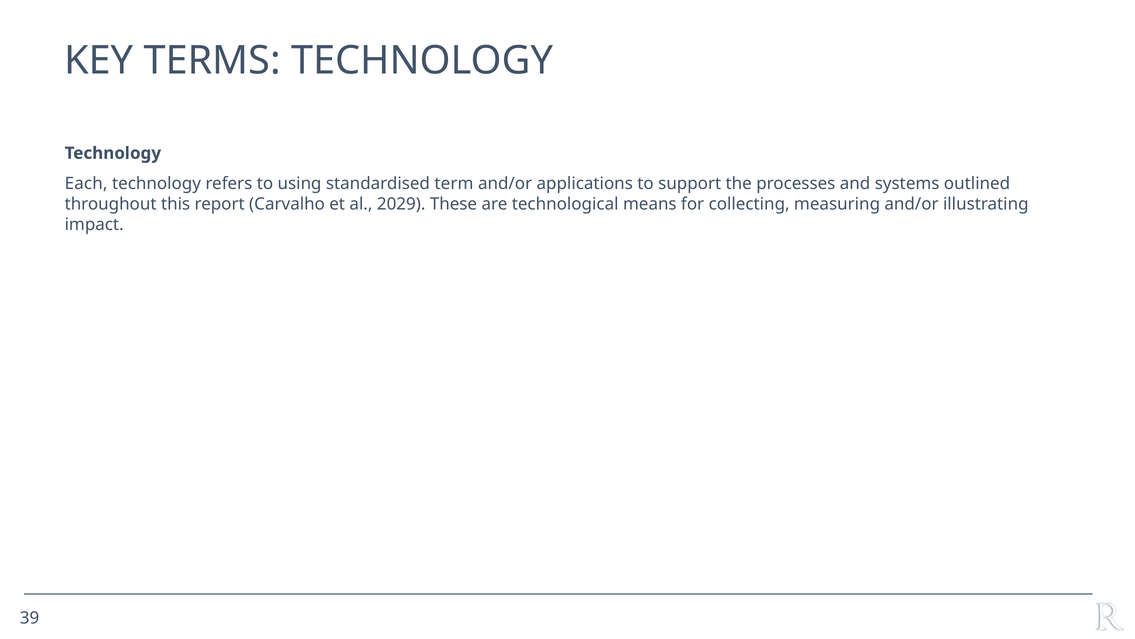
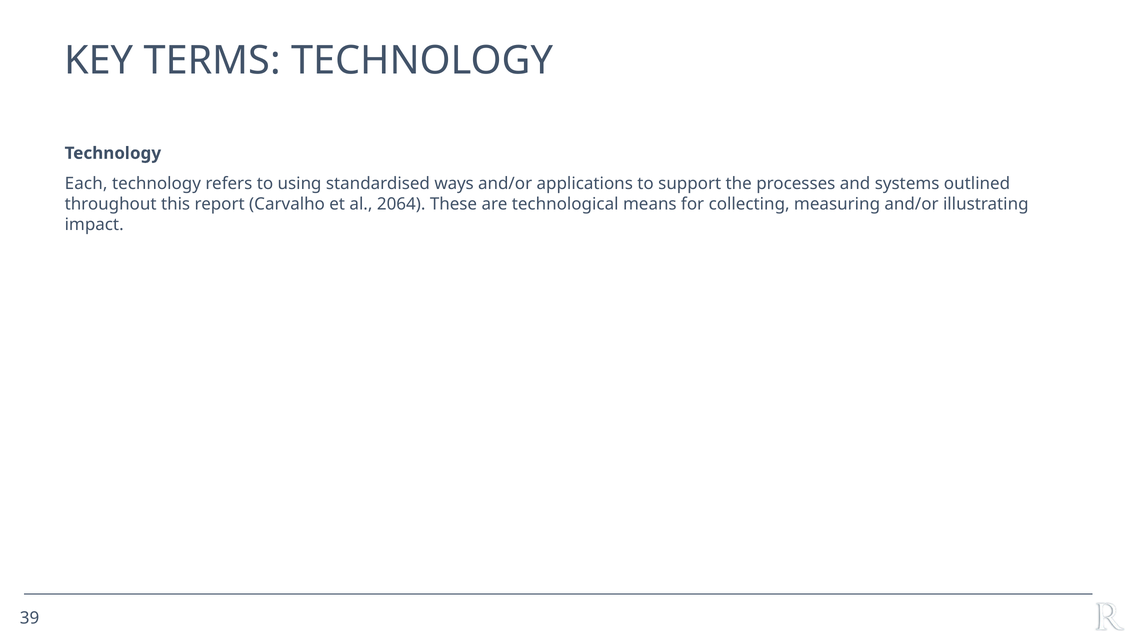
term: term -> ways
2029: 2029 -> 2064
